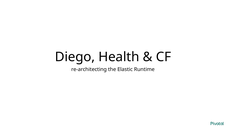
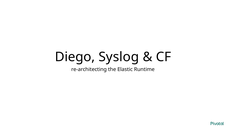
Health: Health -> Syslog
